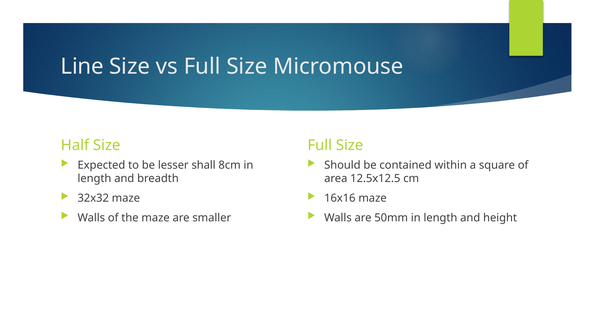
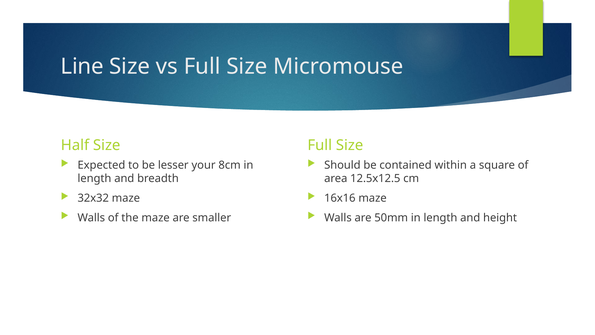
shall: shall -> your
